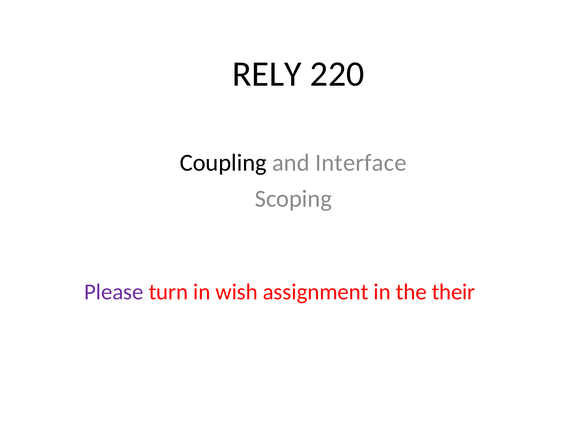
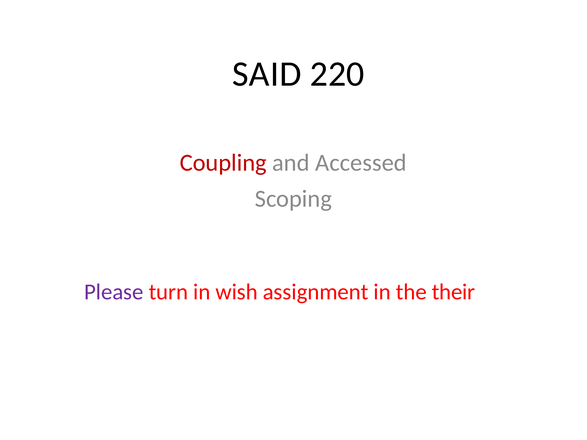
RELY: RELY -> SAID
Coupling colour: black -> red
Interface: Interface -> Accessed
